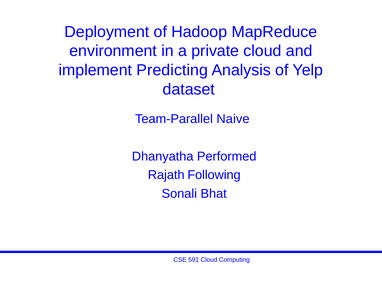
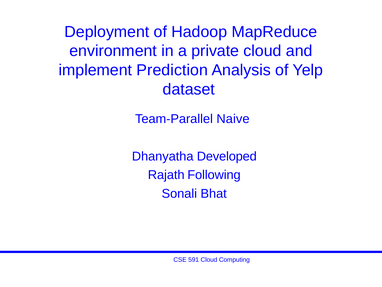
Predicting: Predicting -> Prediction
Performed: Performed -> Developed
